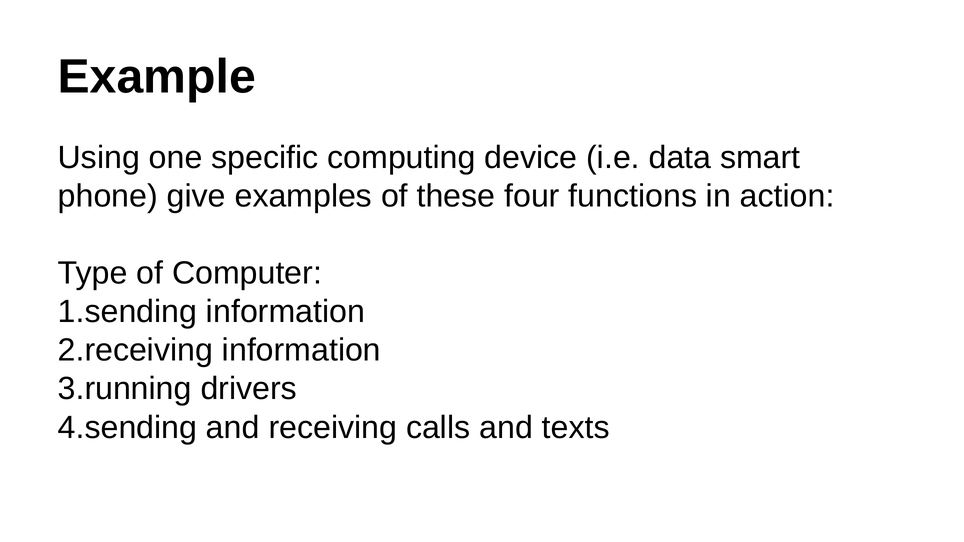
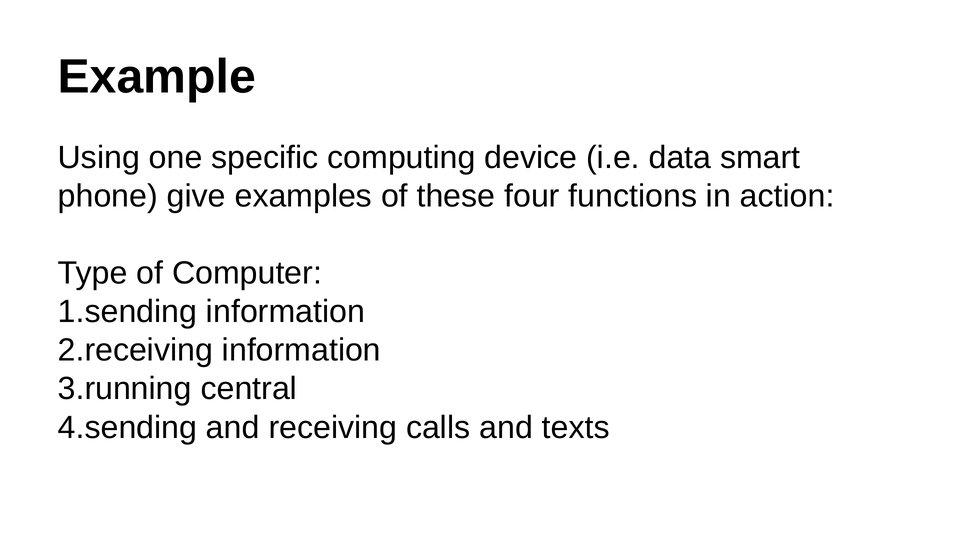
drivers: drivers -> central
